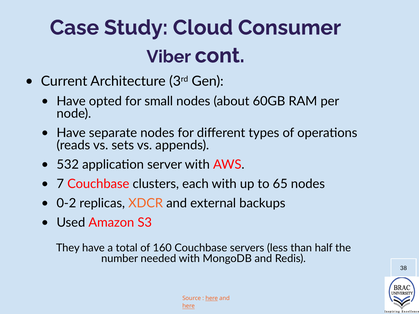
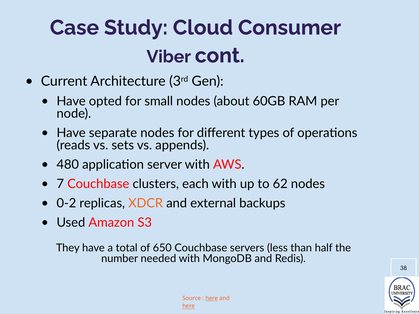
532: 532 -> 480
65: 65 -> 62
160: 160 -> 650
